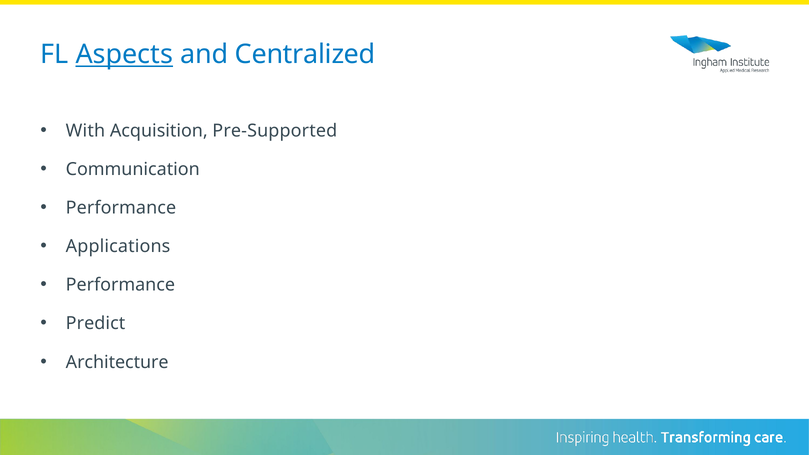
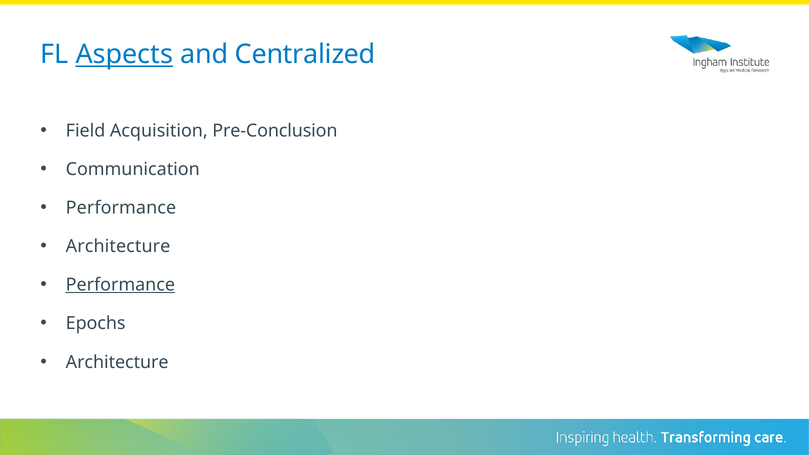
With: With -> Field
Pre-Supported: Pre-Supported -> Pre-Conclusion
Applications at (118, 246): Applications -> Architecture
Performance at (120, 285) underline: none -> present
Predict: Predict -> Epochs
